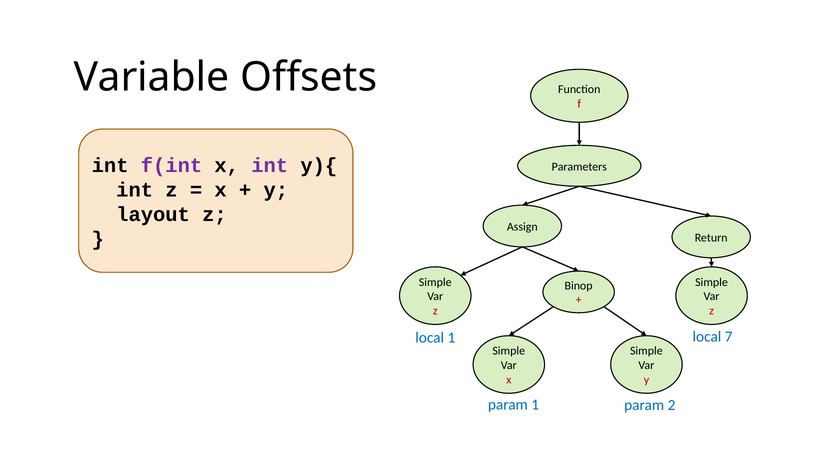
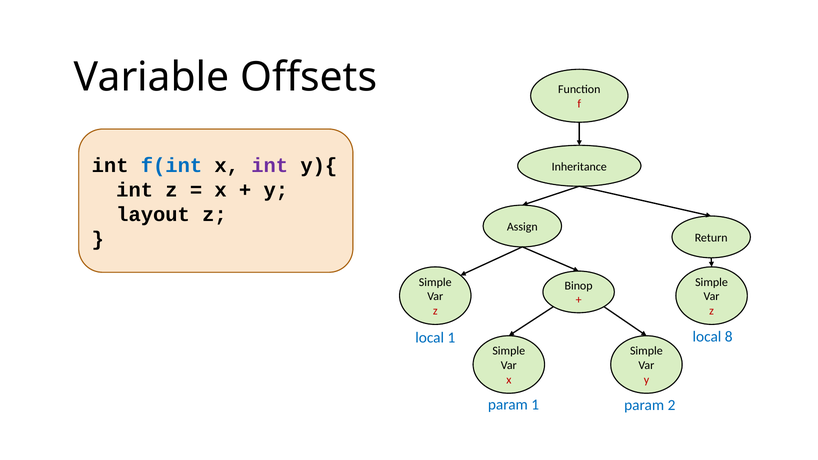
f(int colour: purple -> blue
Parameters: Parameters -> Inheritance
7: 7 -> 8
